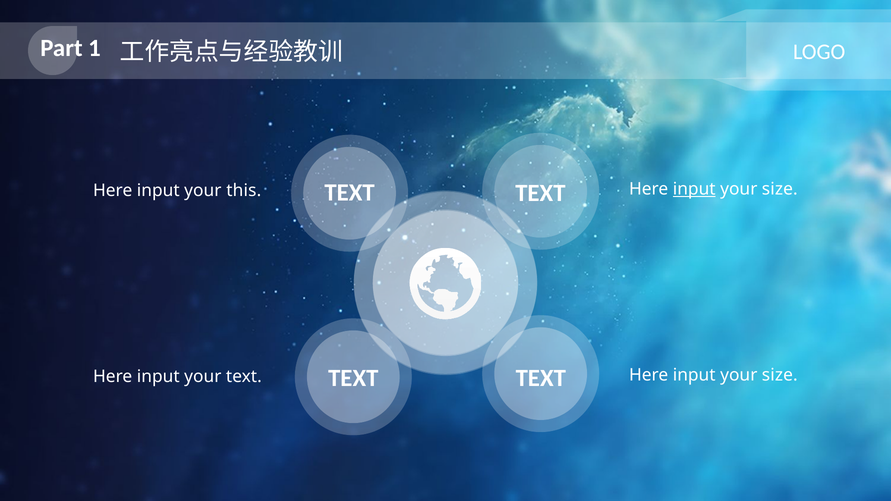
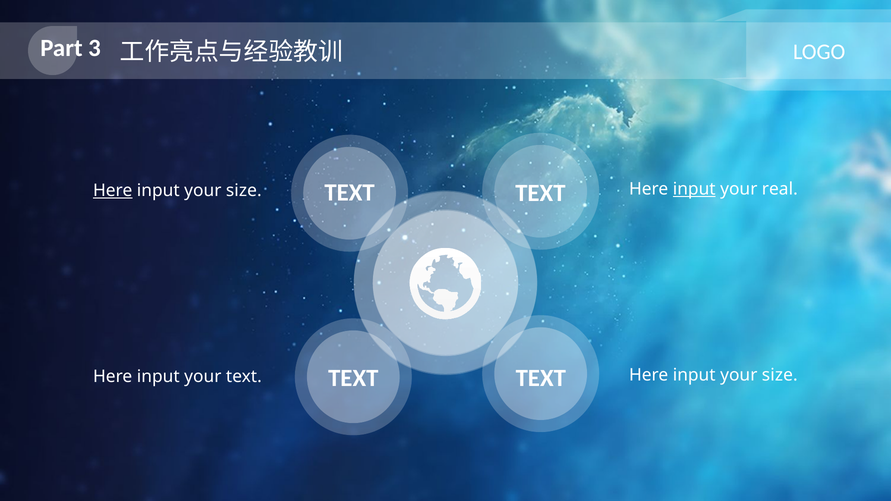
1: 1 -> 3
Here at (113, 191) underline: none -> present
this at (244, 191): this -> size
size at (780, 189): size -> real
